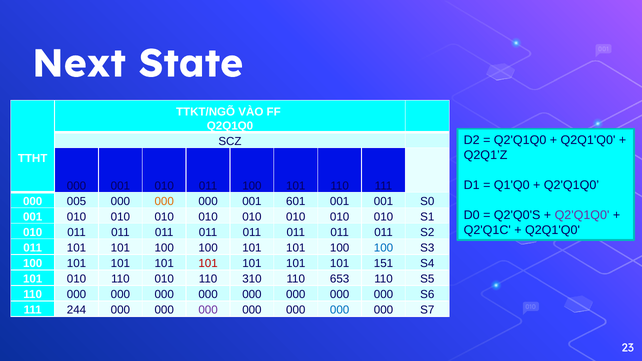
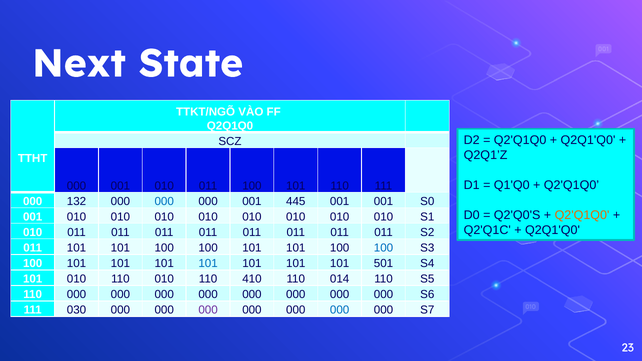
005: 005 -> 132
000 at (164, 202) colour: orange -> blue
601: 601 -> 445
Q2'Q1Q0 at (582, 215) colour: purple -> orange
101 at (208, 264) colour: red -> blue
151: 151 -> 501
310: 310 -> 410
653: 653 -> 014
244: 244 -> 030
